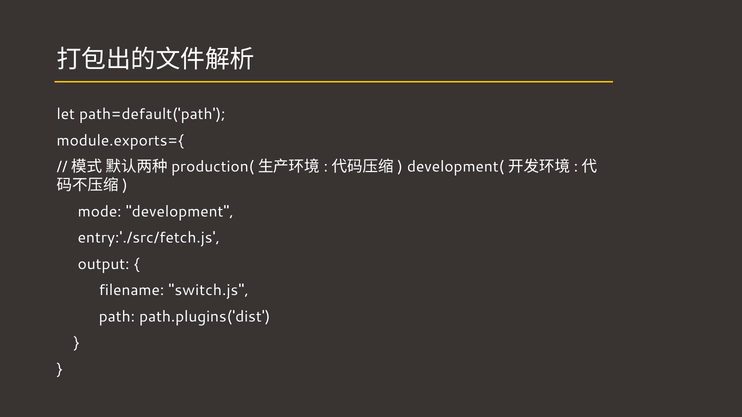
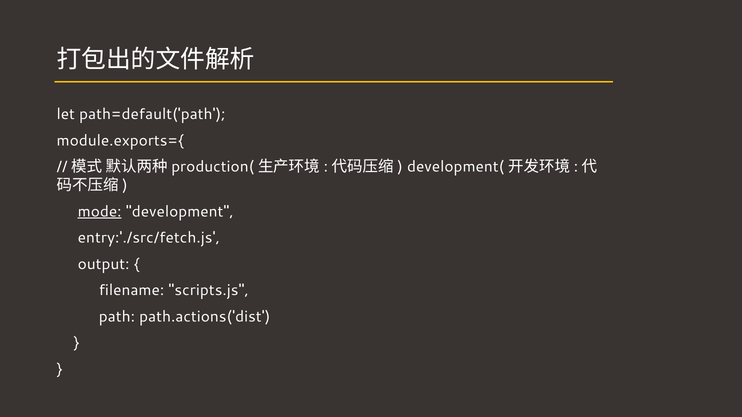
mode underline: none -> present
switch.js: switch.js -> scripts.js
path.plugins('dist: path.plugins('dist -> path.actions('dist
